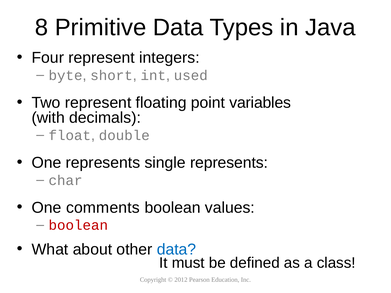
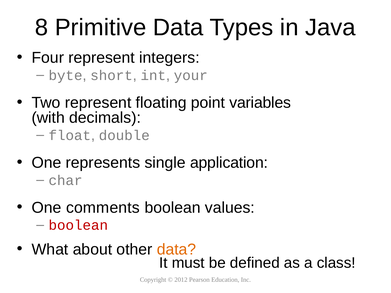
used: used -> your
single represents: represents -> application
data at (176, 250) colour: blue -> orange
